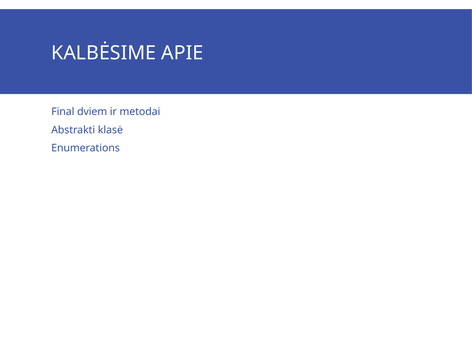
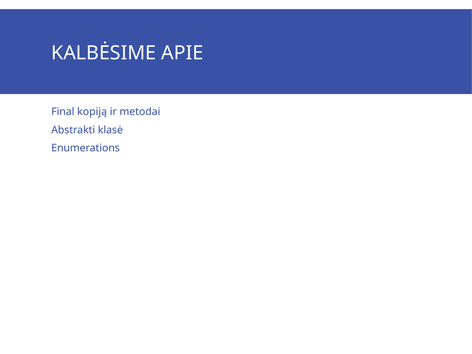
dviem: dviem -> kopiją
